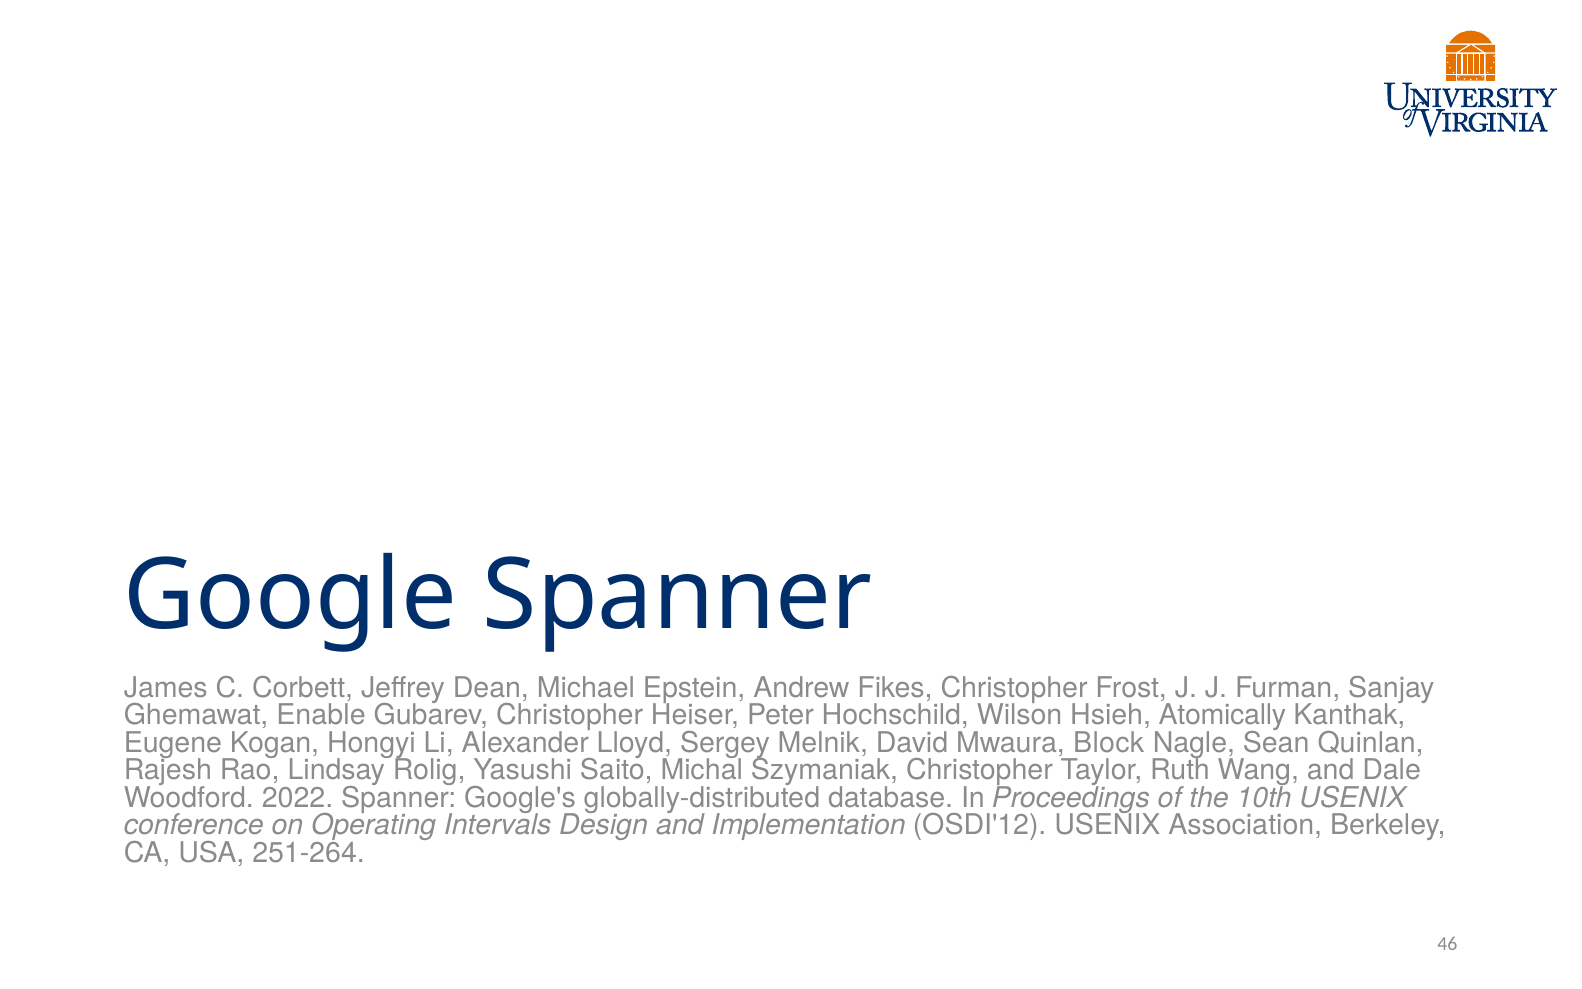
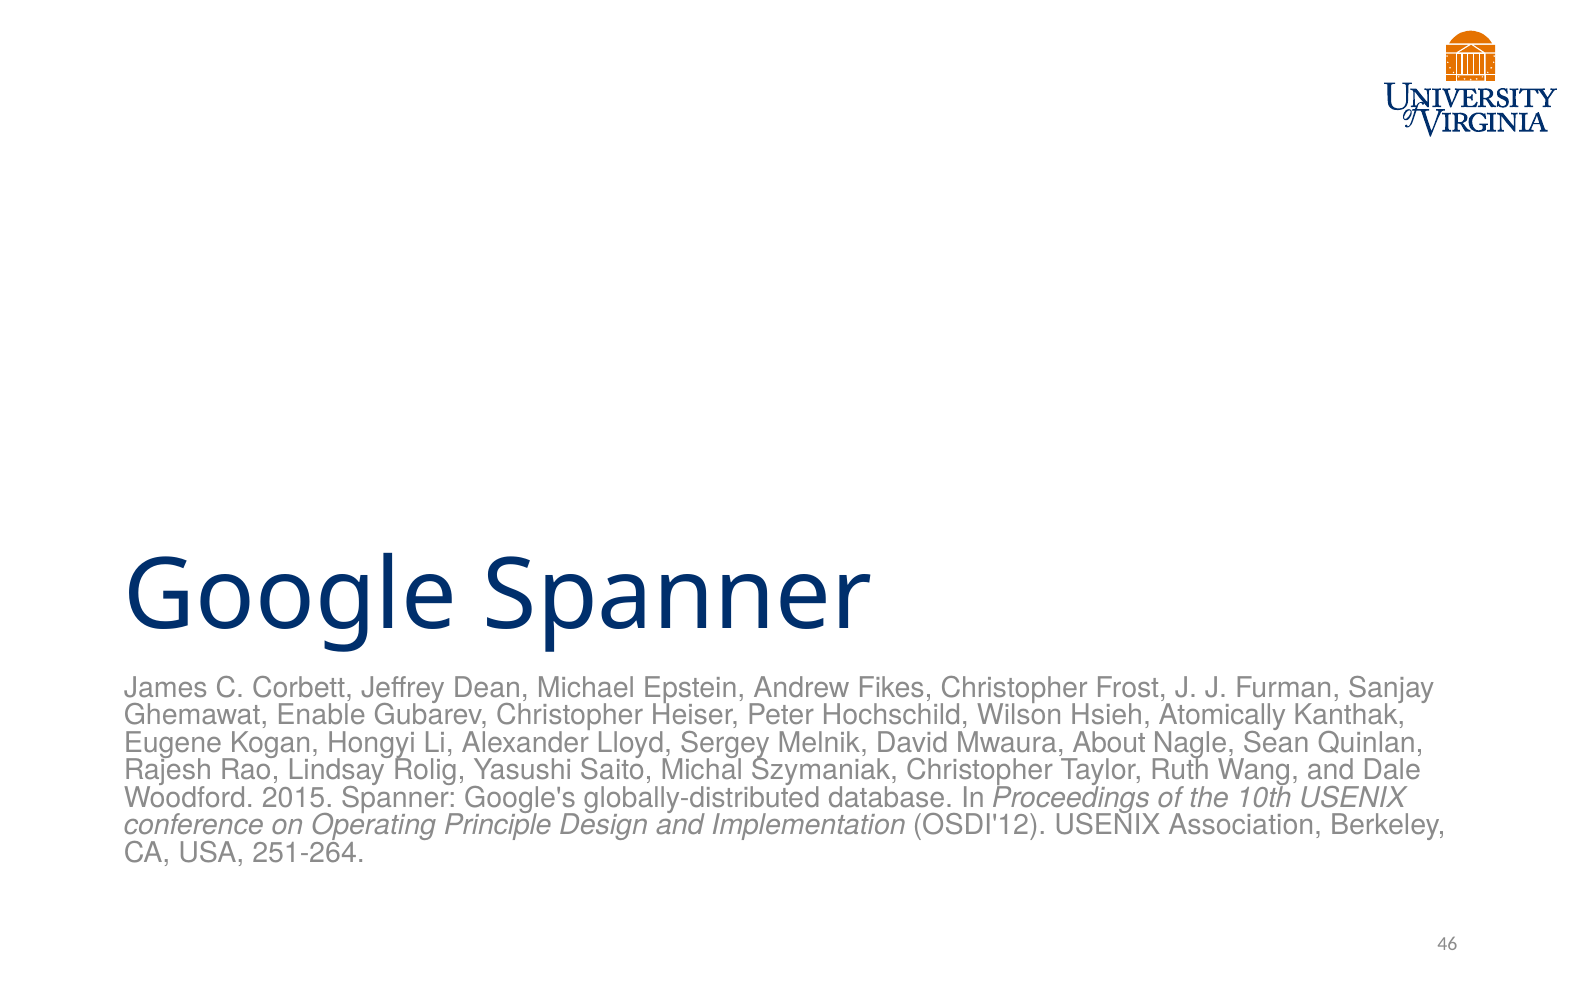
Block: Block -> About
2022: 2022 -> 2015
Intervals: Intervals -> Principle
